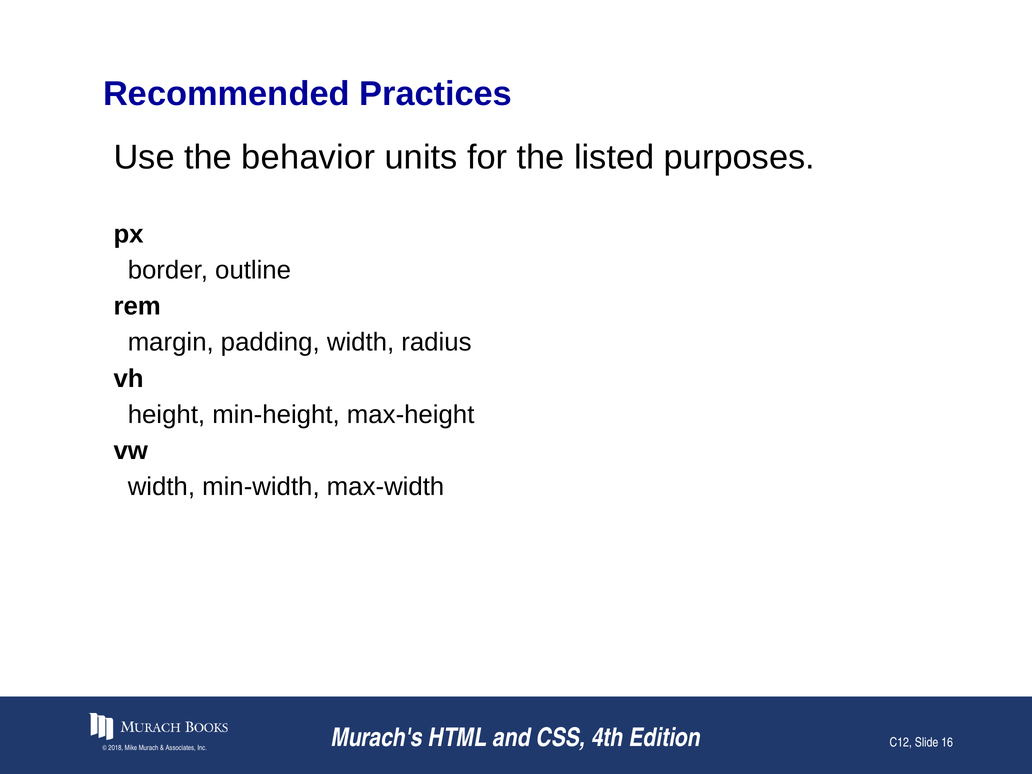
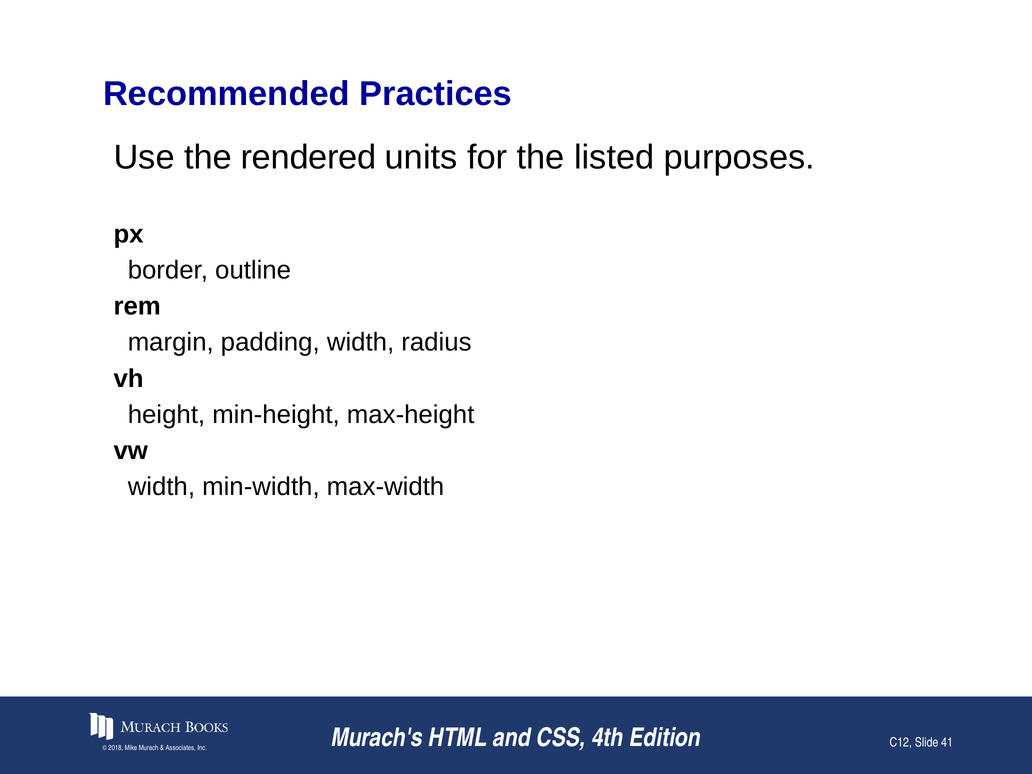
behavior: behavior -> rendered
16: 16 -> 41
